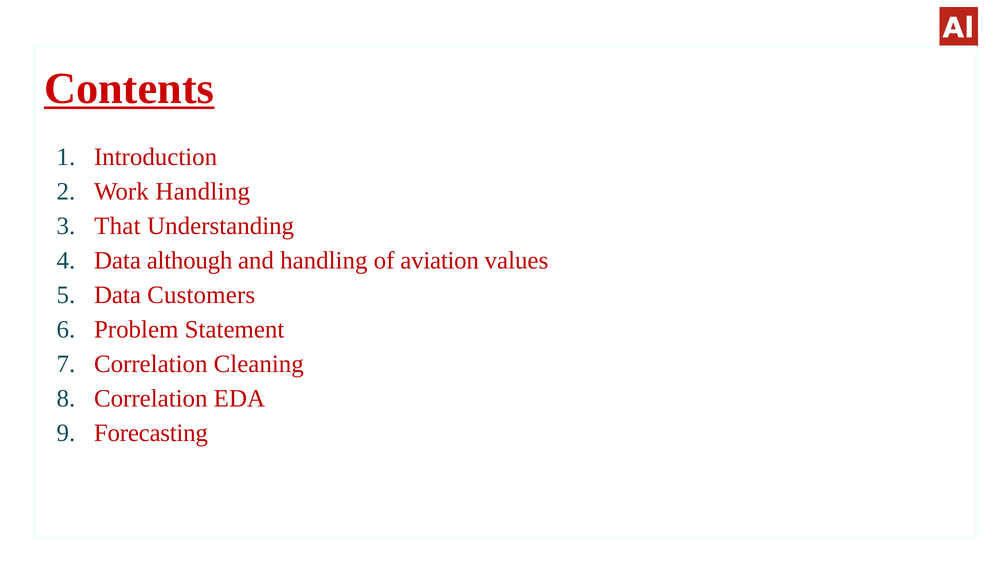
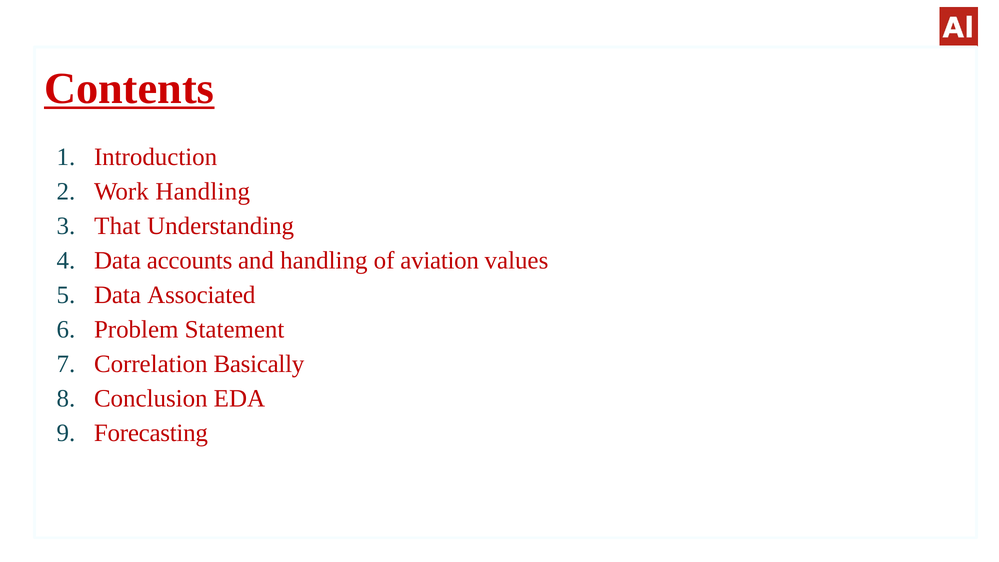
although: although -> accounts
Customers: Customers -> Associated
Cleaning: Cleaning -> Basically
Correlation at (151, 398): Correlation -> Conclusion
